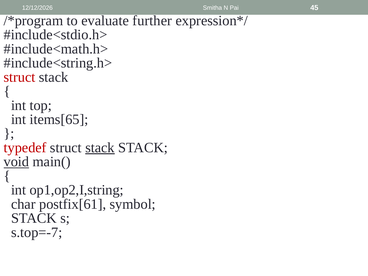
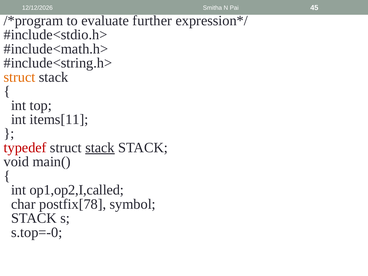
struct at (20, 77) colour: red -> orange
items[65: items[65 -> items[11
void underline: present -> none
op1,op2,I,string: op1,op2,I,string -> op1,op2,I,called
postfix[61: postfix[61 -> postfix[78
s.top=-7: s.top=-7 -> s.top=-0
